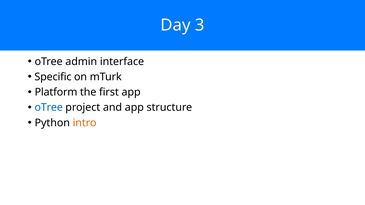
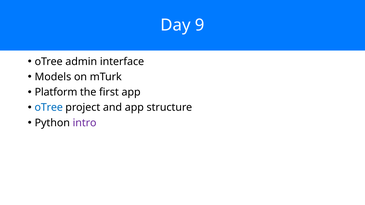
3: 3 -> 9
Specific: Specific -> Models
intro colour: orange -> purple
